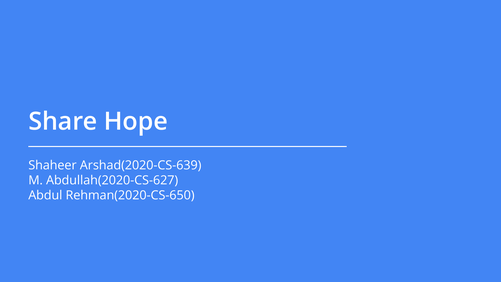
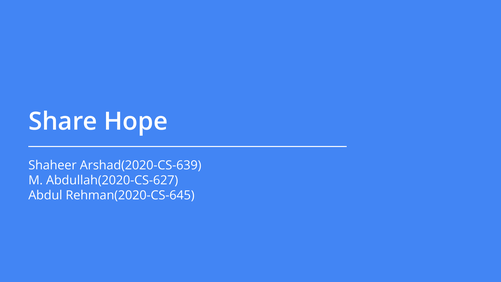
Rehman(2020-CS-650: Rehman(2020-CS-650 -> Rehman(2020-CS-645
